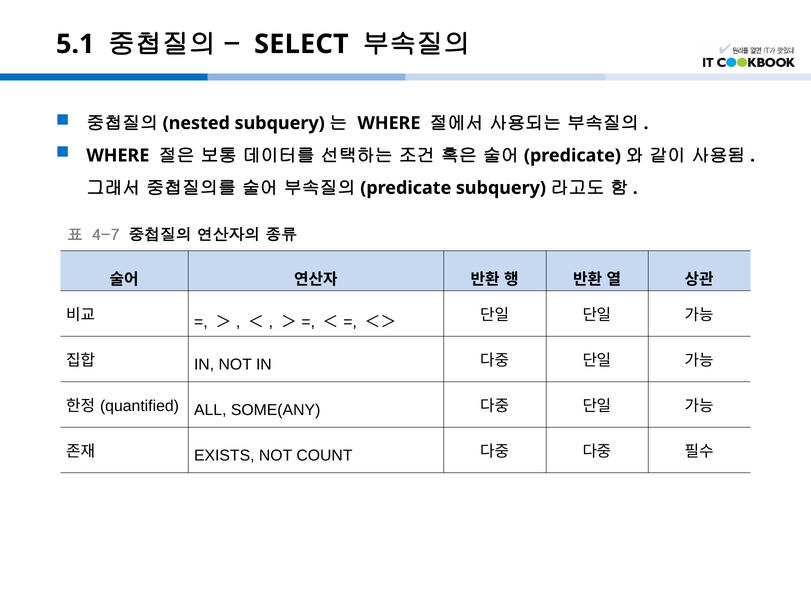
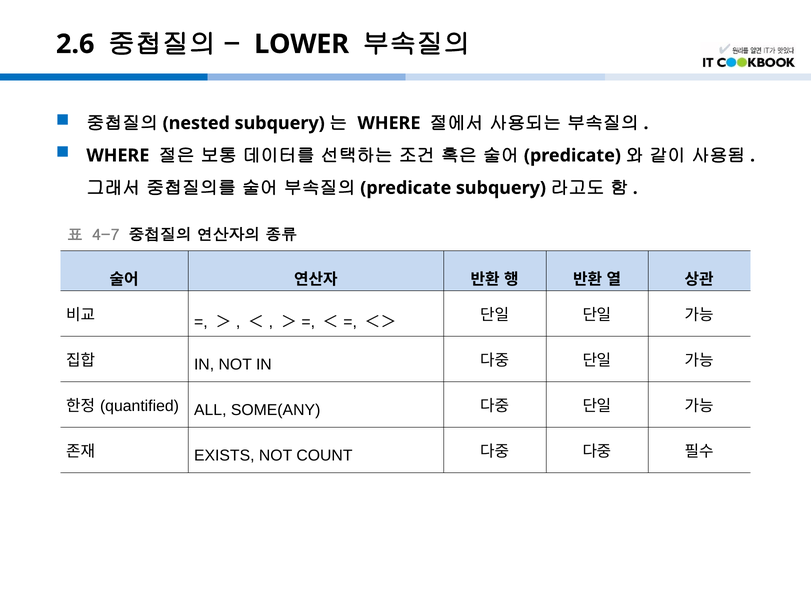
5.1: 5.1 -> 2.6
SELECT: SELECT -> LOWER
